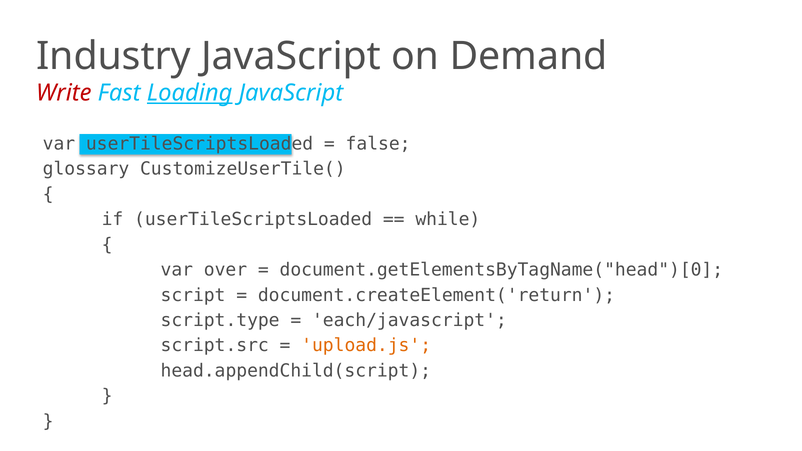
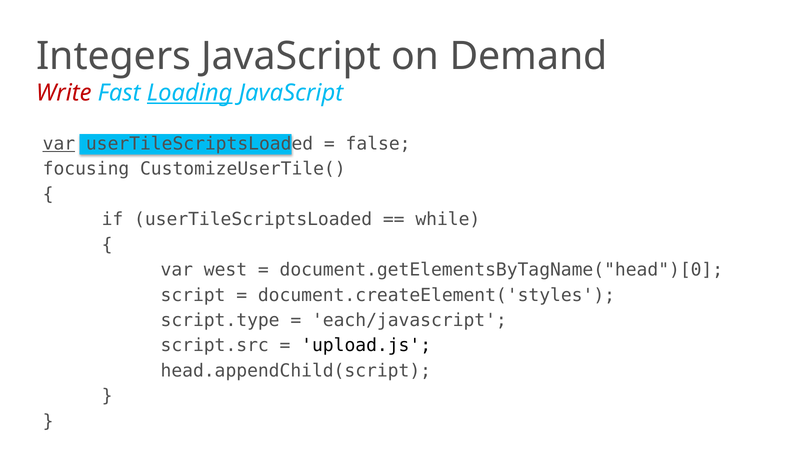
Industry: Industry -> Integers
var at (59, 144) underline: none -> present
glossary: glossary -> focusing
over: over -> west
document.createElement('return: document.createElement('return -> document.createElement('styles
upload.js colour: orange -> black
